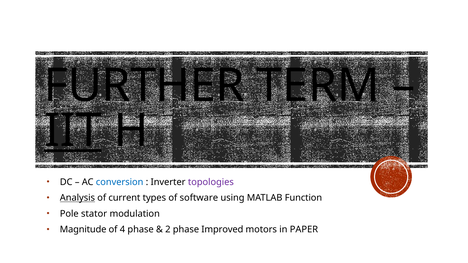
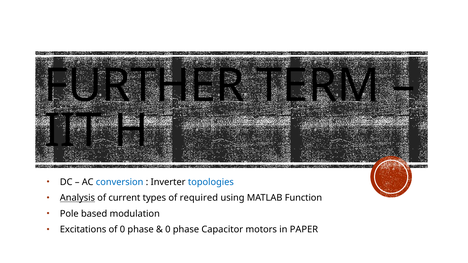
IIT underline: present -> none
topologies colour: purple -> blue
software: software -> required
stator: stator -> based
Magnitude: Magnitude -> Excitations
of 4: 4 -> 0
2 at (168, 230): 2 -> 0
Improved: Improved -> Capacitor
